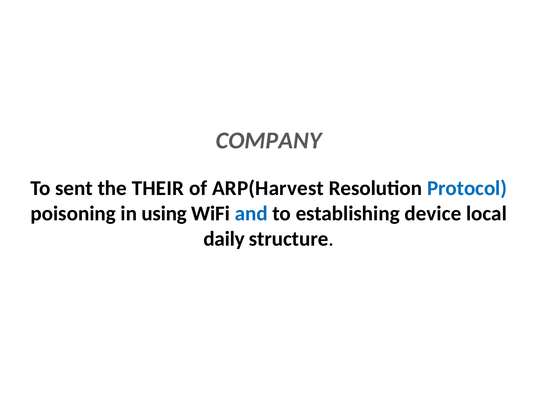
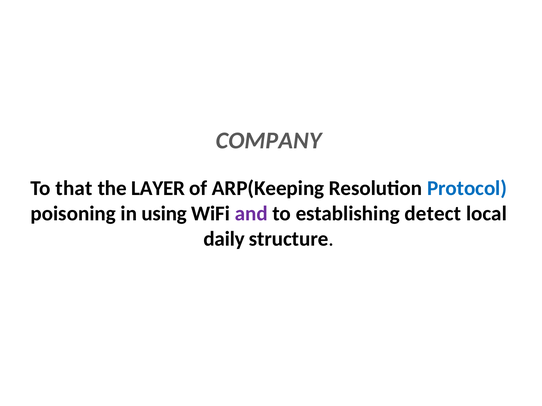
sent: sent -> that
THEIR: THEIR -> LAYER
ARP(Harvest: ARP(Harvest -> ARP(Keeping
and colour: blue -> purple
device: device -> detect
